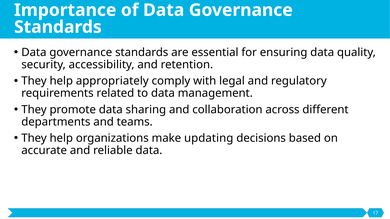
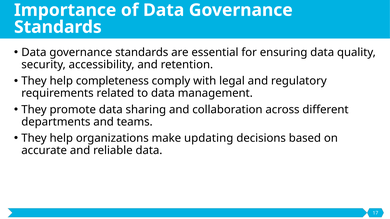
appropriately: appropriately -> completeness
